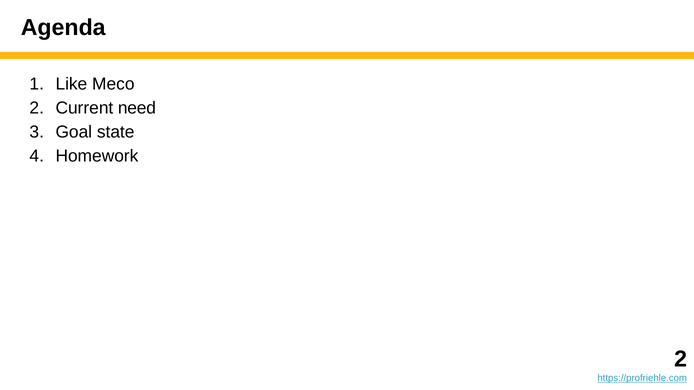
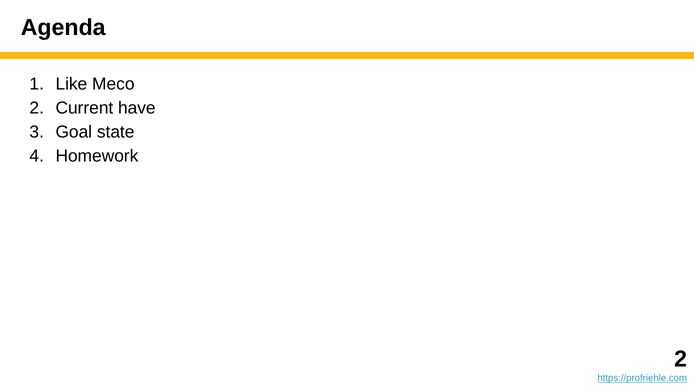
need: need -> have
